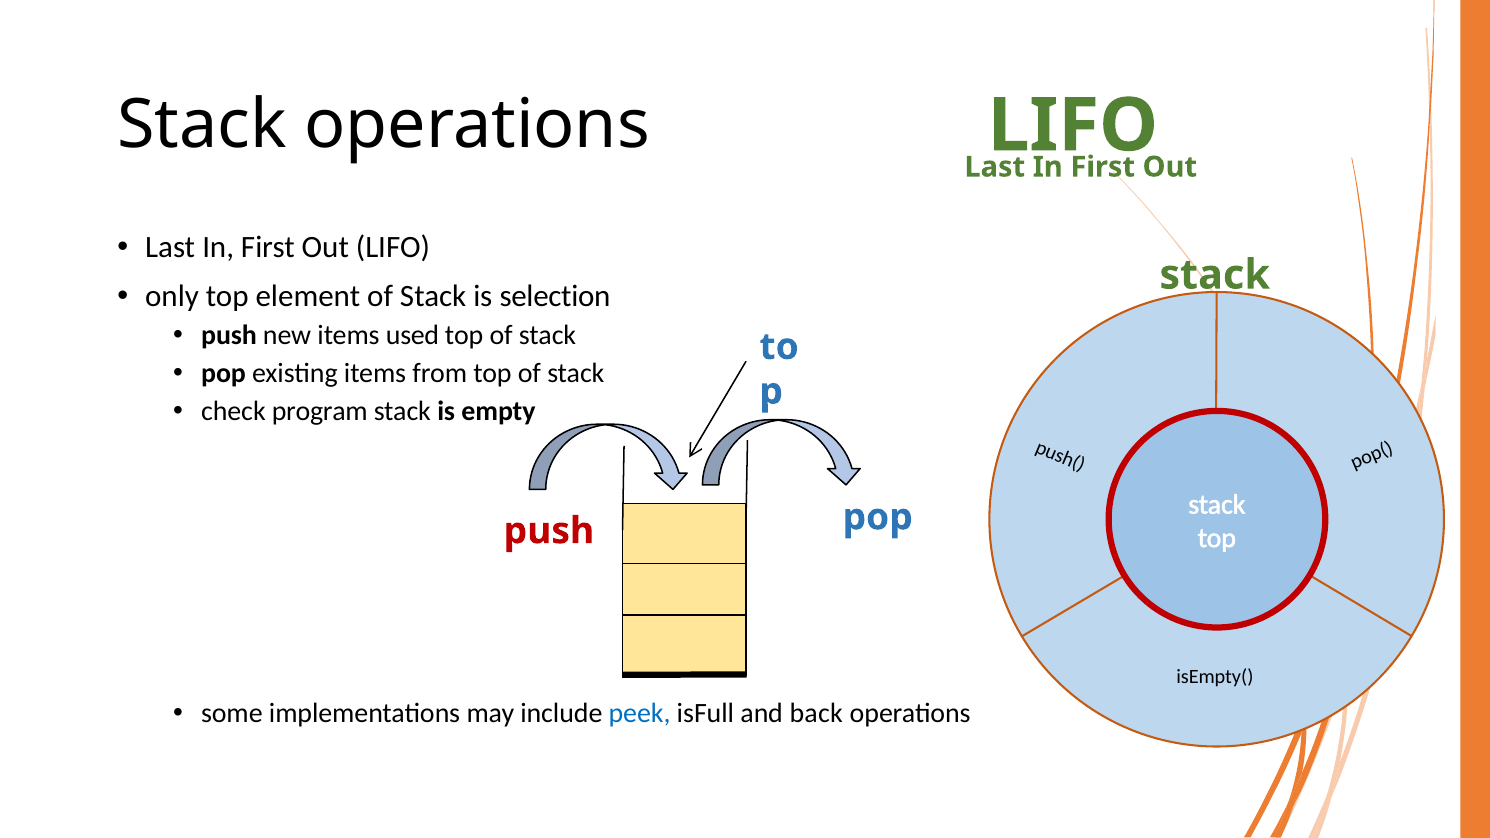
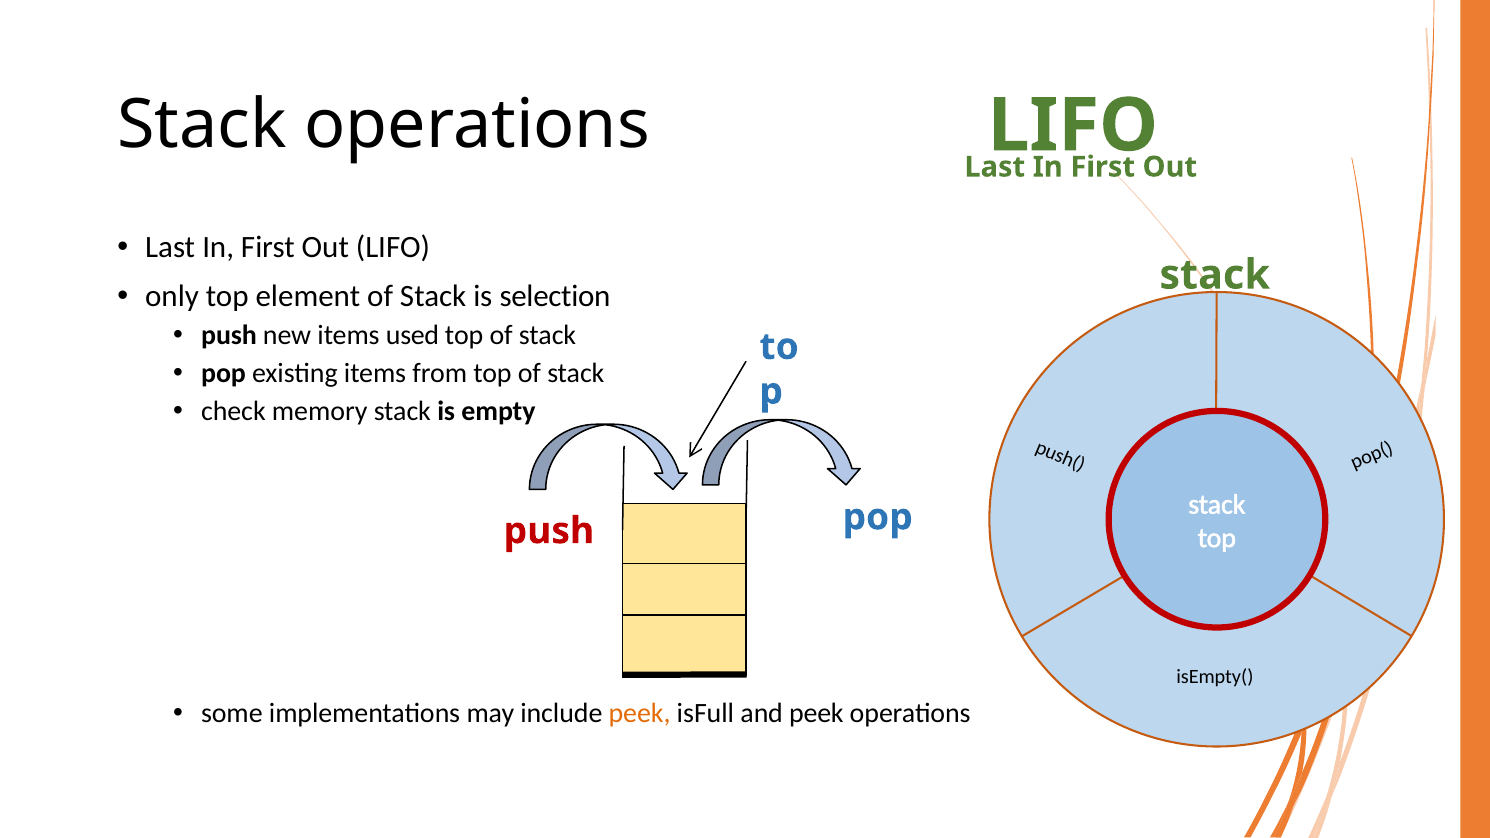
program: program -> memory
peek at (640, 714) colour: blue -> orange
and back: back -> peek
